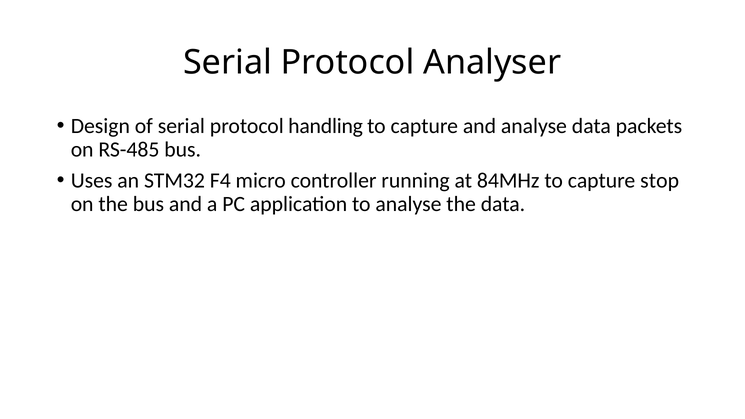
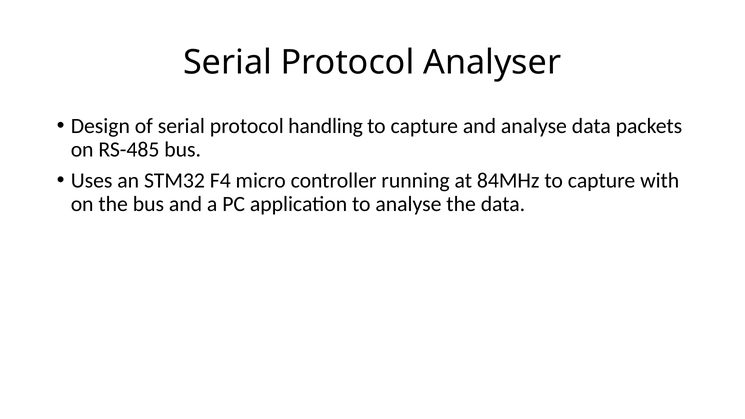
stop: stop -> with
